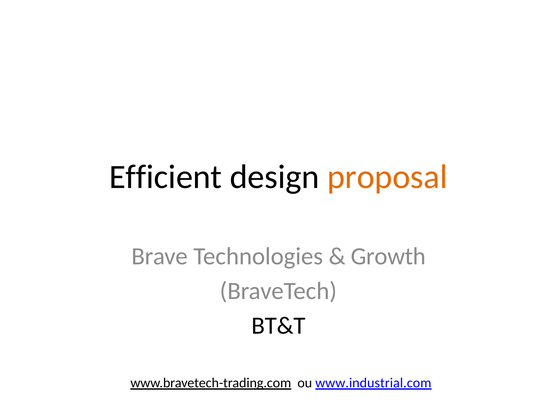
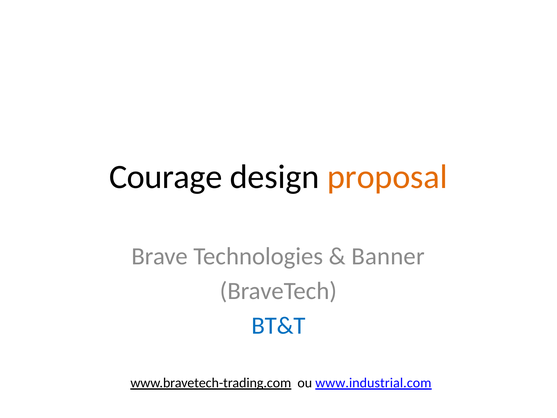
Efficient: Efficient -> Courage
Growth: Growth -> Banner
BT&T colour: black -> blue
